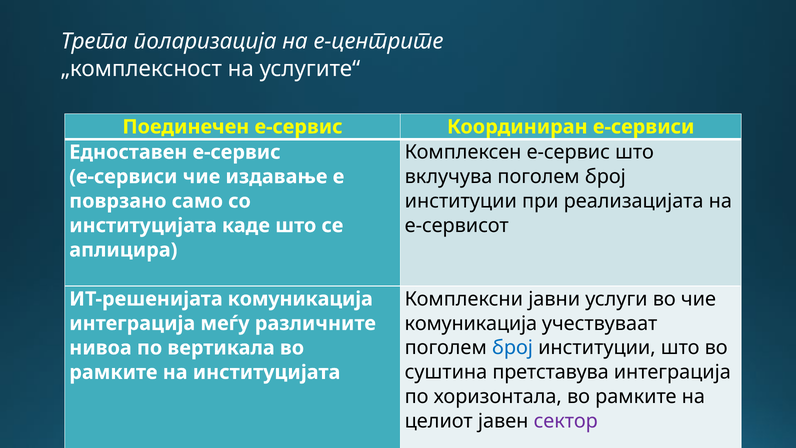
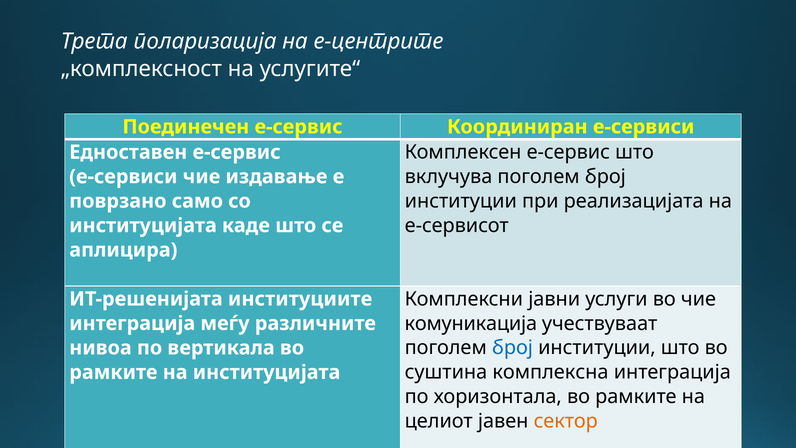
ИТ-решенијата комуникација: комуникација -> институциите
претставува: претставува -> комплексна
сектор colour: purple -> orange
